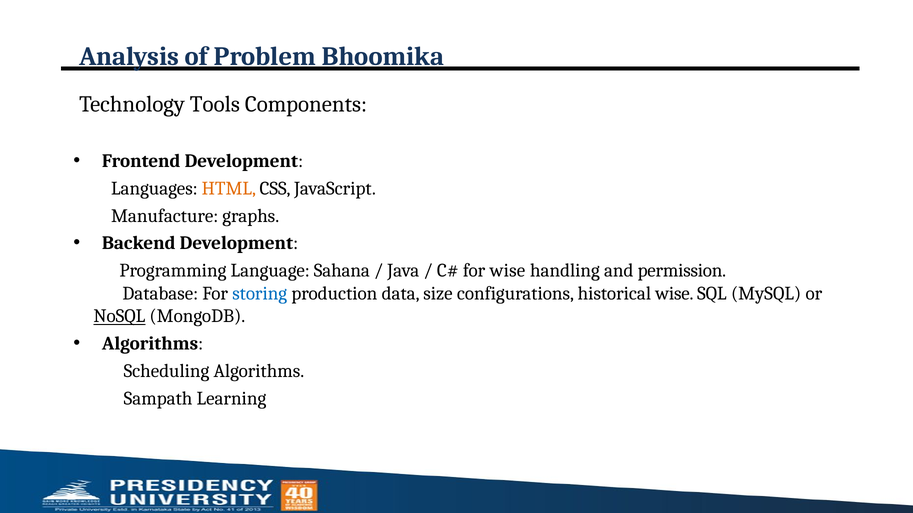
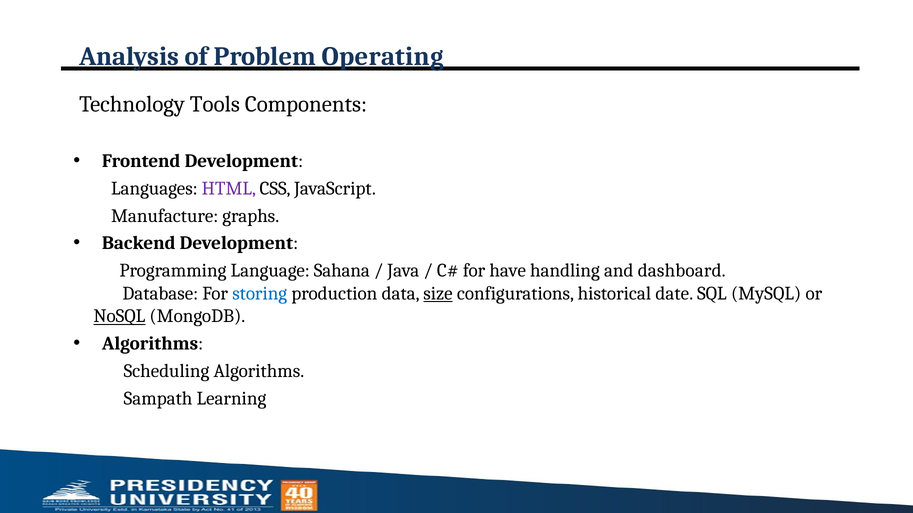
Bhoomika: Bhoomika -> Operating
HTML colour: orange -> purple
for wise: wise -> have
permission: permission -> dashboard
size underline: none -> present
historical wise: wise -> date
